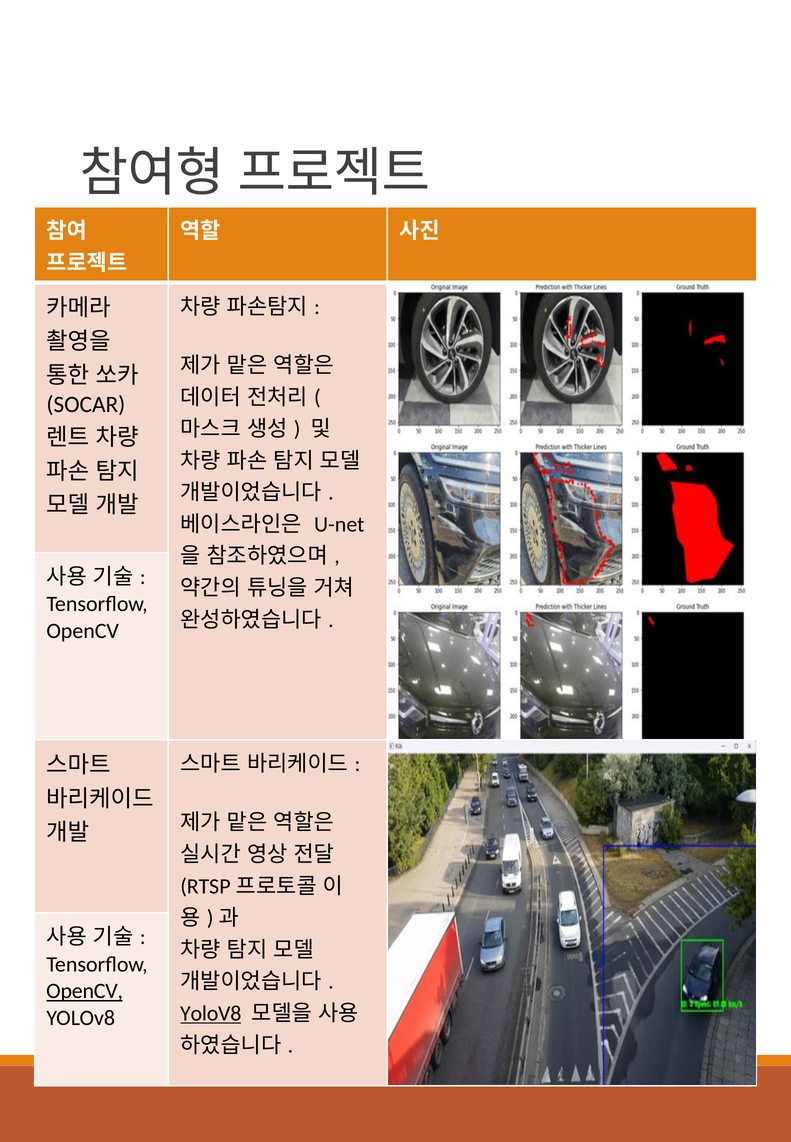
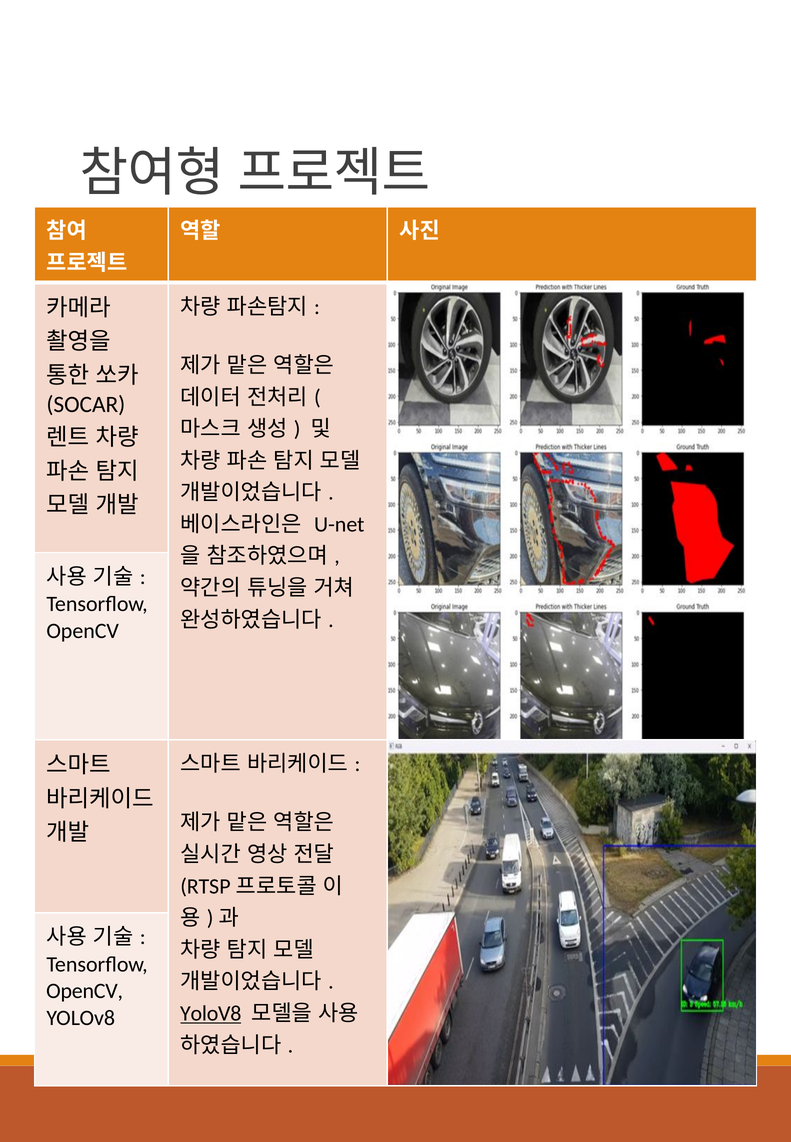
OpenCV at (85, 992) underline: present -> none
